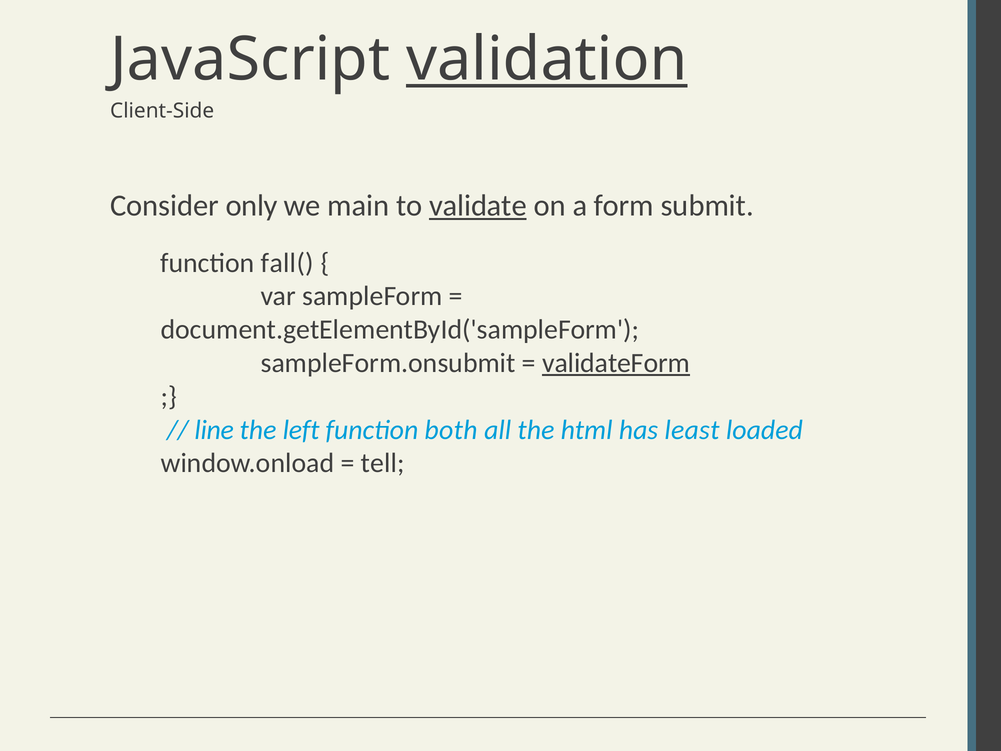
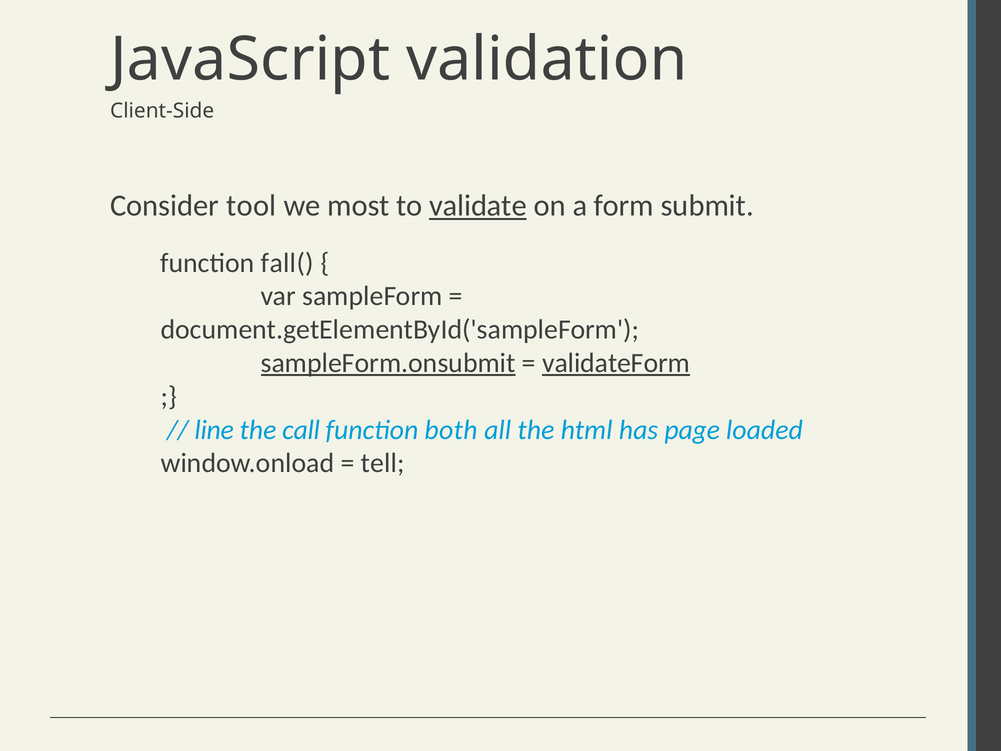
validation underline: present -> none
only: only -> tool
main: main -> most
sampleForm.onsubmit underline: none -> present
left: left -> call
least: least -> page
